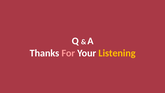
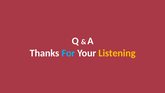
For colour: pink -> light blue
